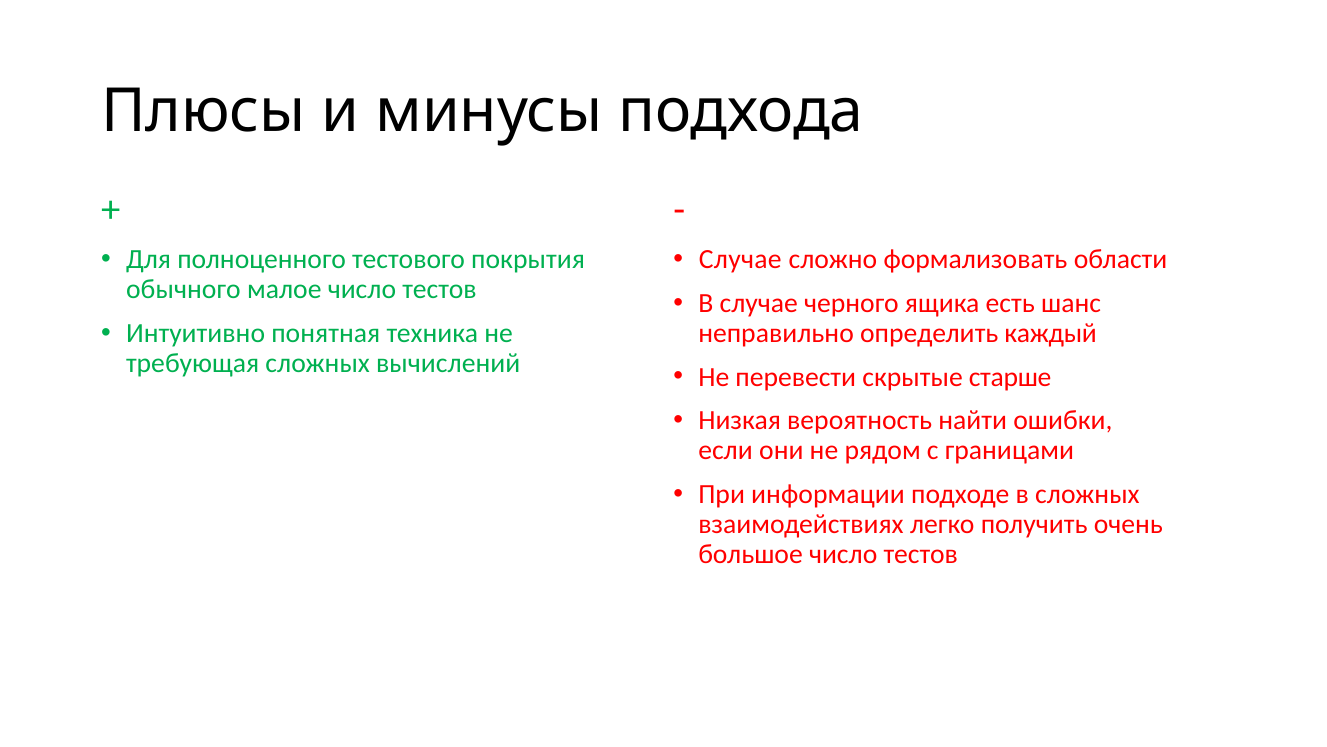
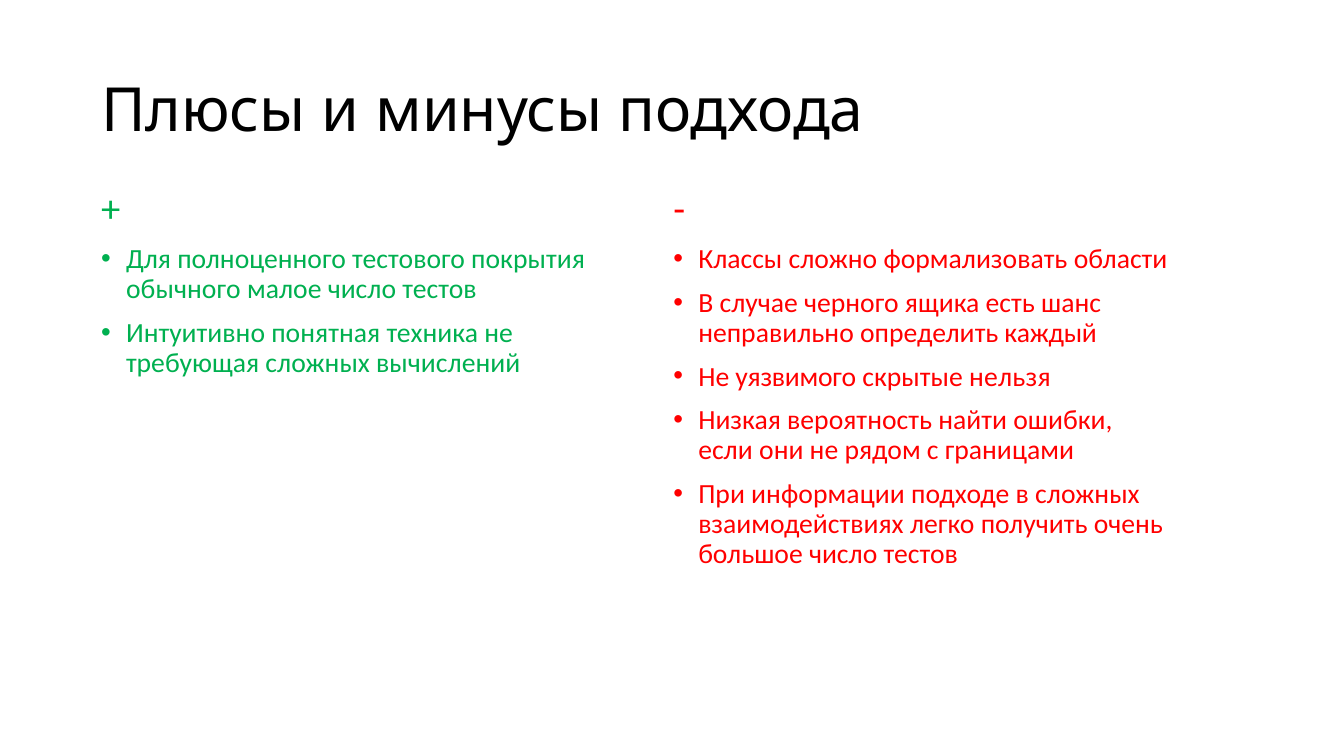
Случае at (740, 259): Случае -> Классы
перевести: перевести -> уязвимого
старше: старше -> нельзя
